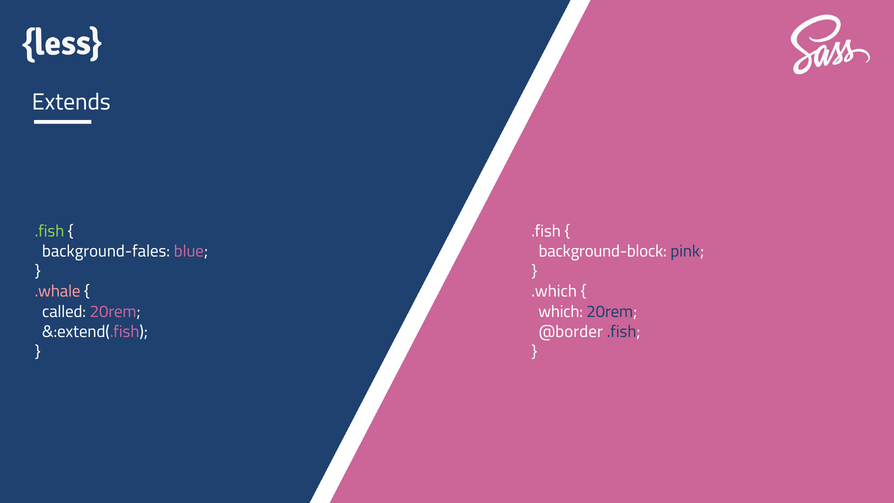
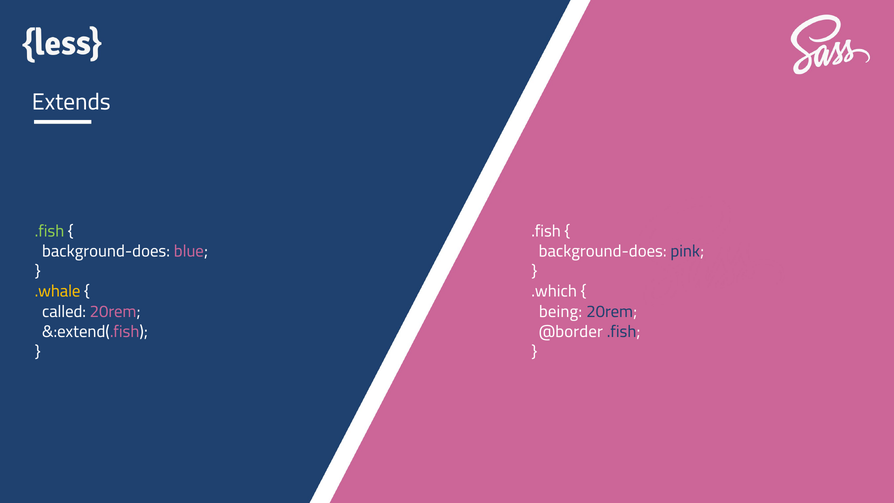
background-fales at (106, 251): background-fales -> background-does
background-block at (603, 251): background-block -> background-does
.whale colour: pink -> yellow
which: which -> being
